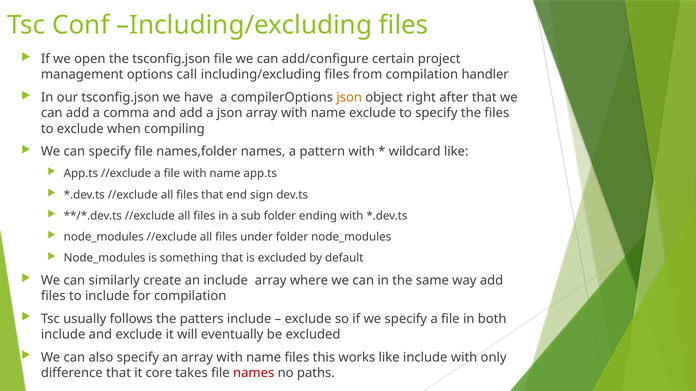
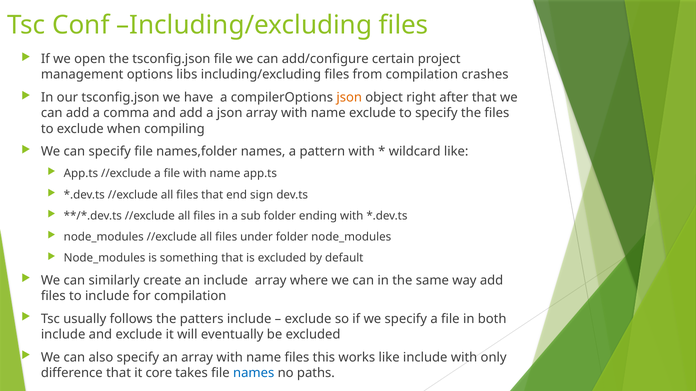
call: call -> libs
handler: handler -> crashes
names at (254, 373) colour: red -> blue
